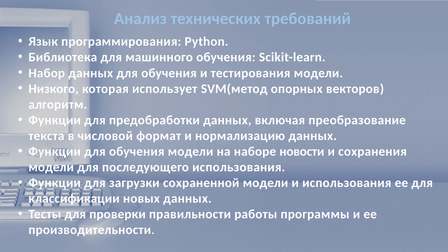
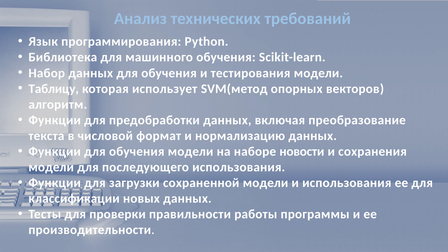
Низкого: Низкого -> Таблицу
